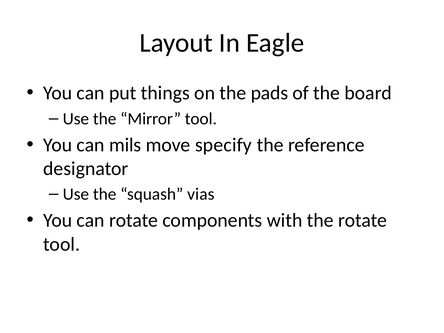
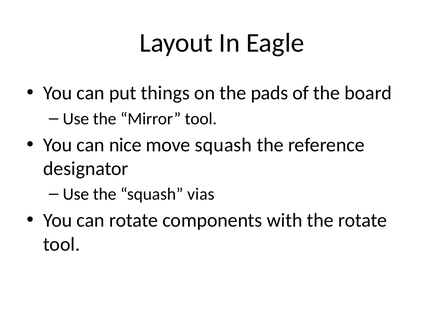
mils: mils -> nice
move specify: specify -> squash
